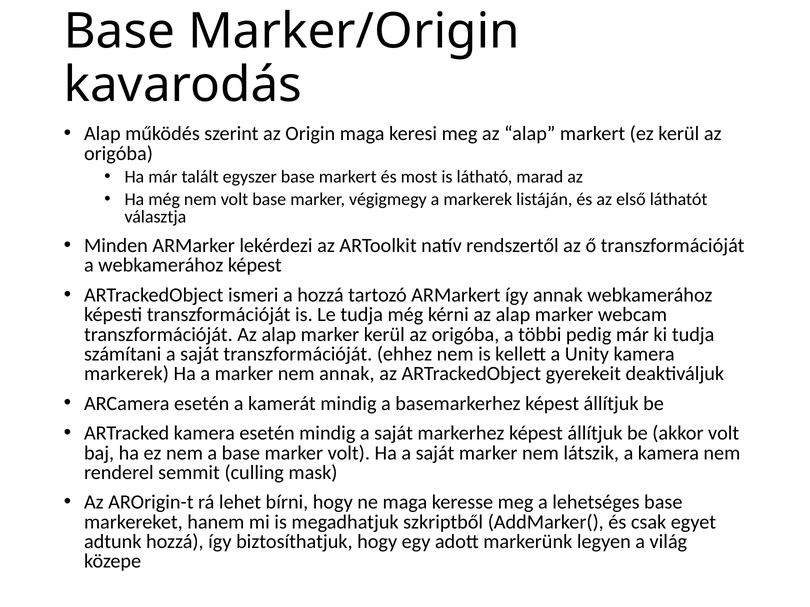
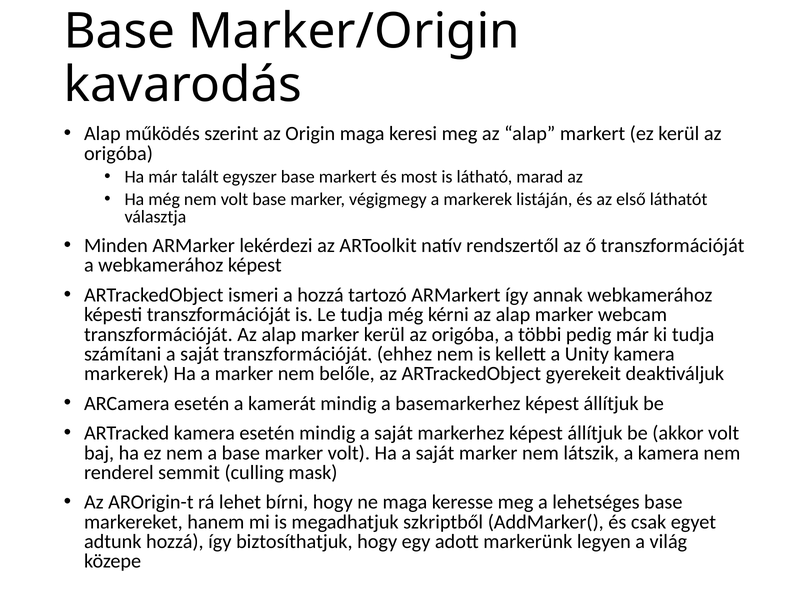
nem annak: annak -> belőle
